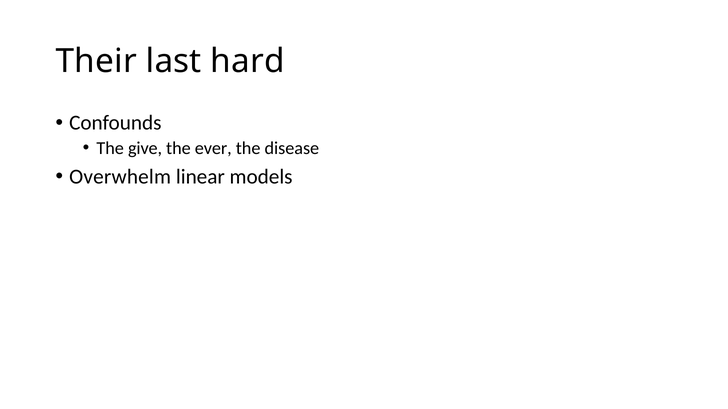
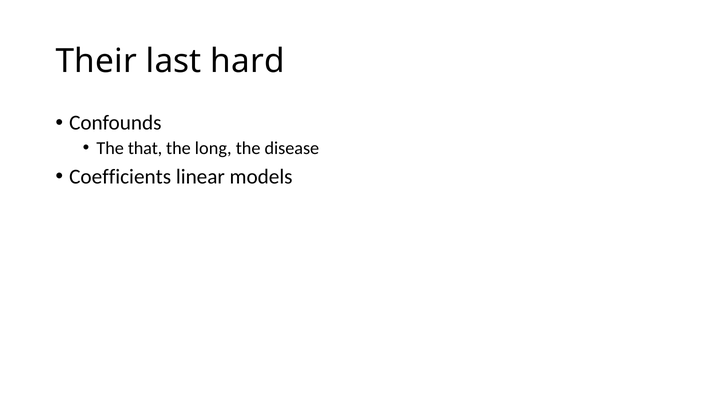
give: give -> that
ever: ever -> long
Overwhelm: Overwhelm -> Coefficients
